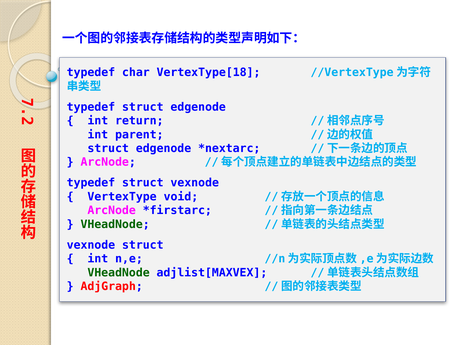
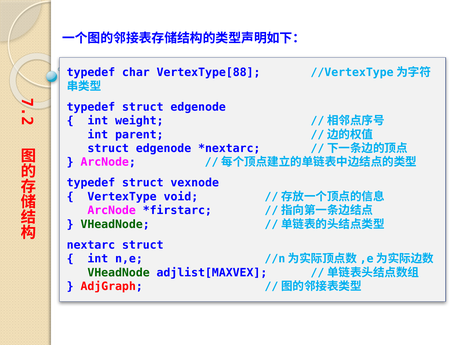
VertexType[18: VertexType[18 -> VertexType[88
return: return -> weight
vexnode at (91, 245): vexnode -> nextarc
